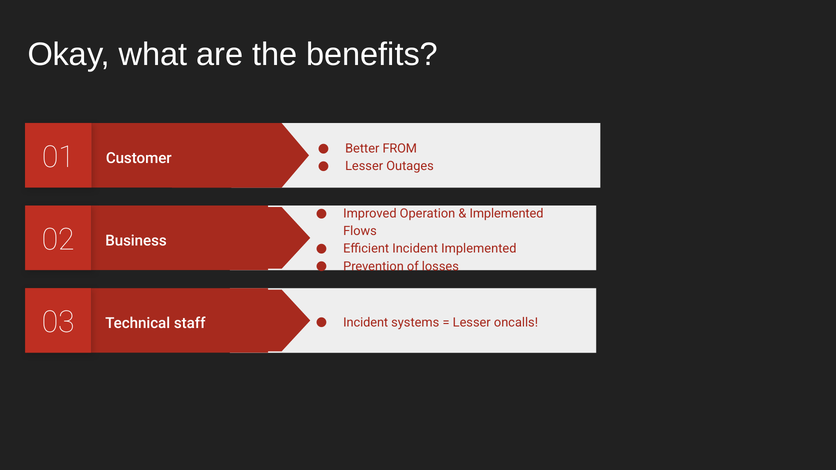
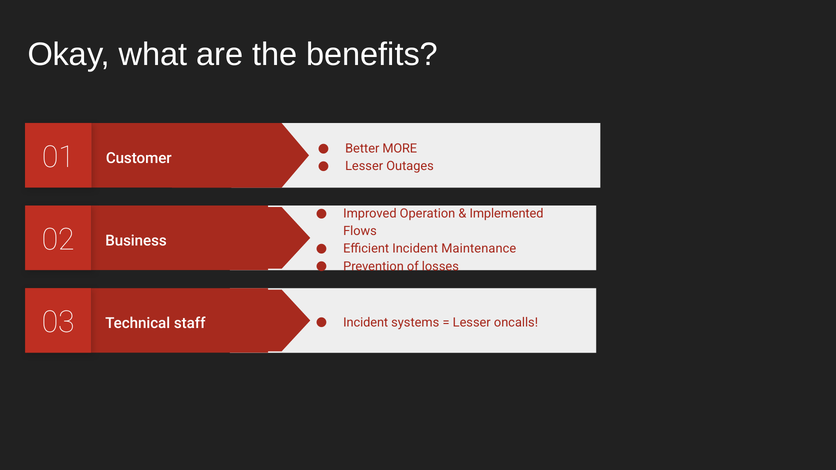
FROM: FROM -> MORE
Incident Implemented: Implemented -> Maintenance
